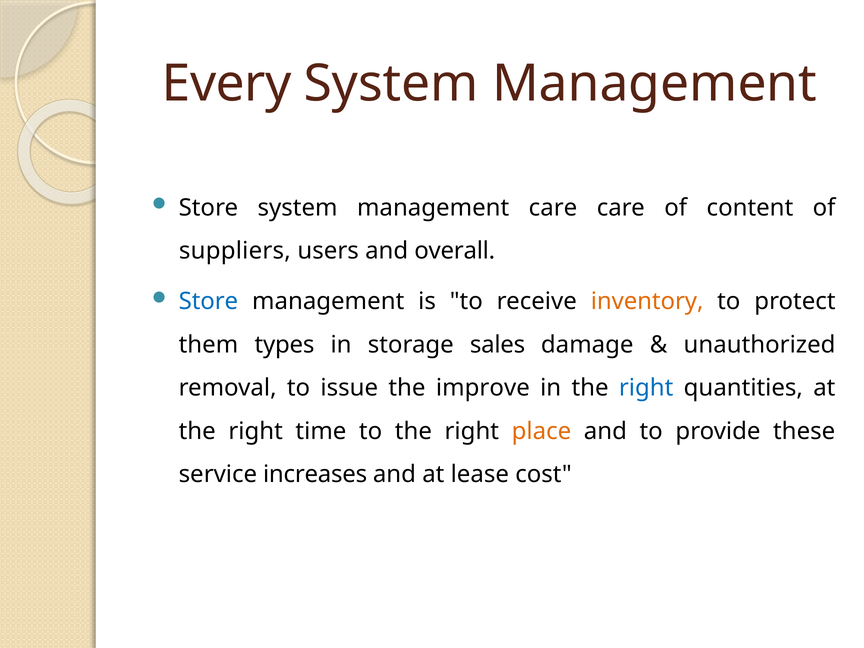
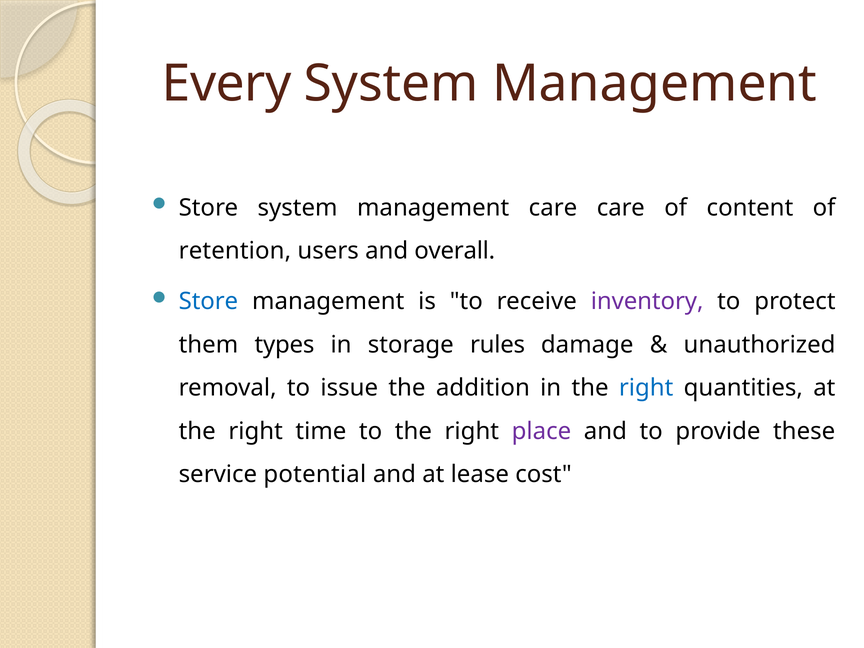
suppliers: suppliers -> retention
inventory colour: orange -> purple
sales: sales -> rules
improve: improve -> addition
place colour: orange -> purple
increases: increases -> potential
